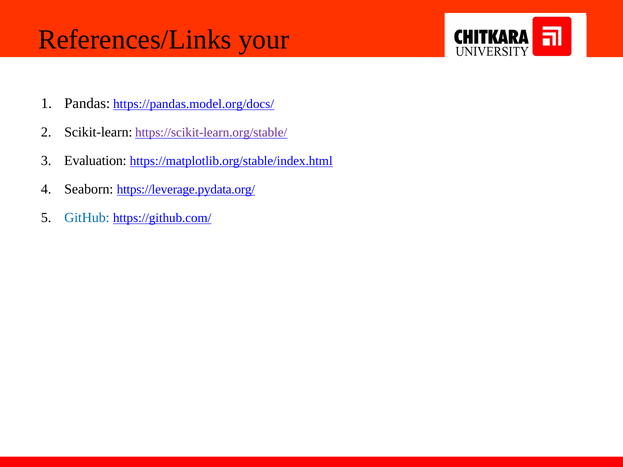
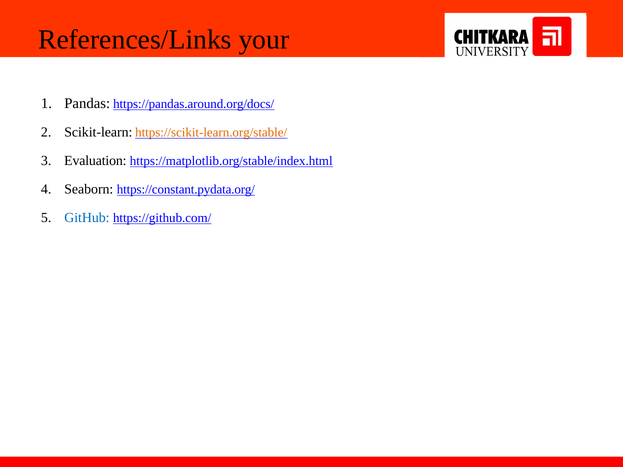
https://pandas.model.org/docs/: https://pandas.model.org/docs/ -> https://pandas.around.org/docs/
https://scikit-learn.org/stable/ colour: purple -> orange
https://leverage.pydata.org/: https://leverage.pydata.org/ -> https://constant.pydata.org/
